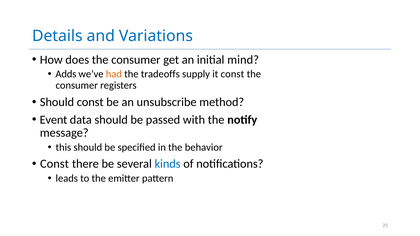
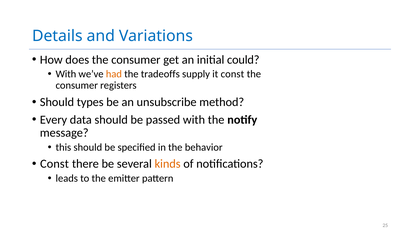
mind: mind -> could
Adds at (66, 74): Adds -> With
Should const: const -> types
Event: Event -> Every
kinds colour: blue -> orange
